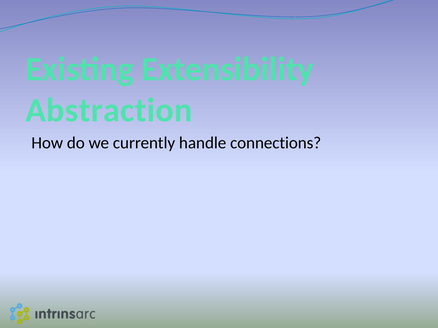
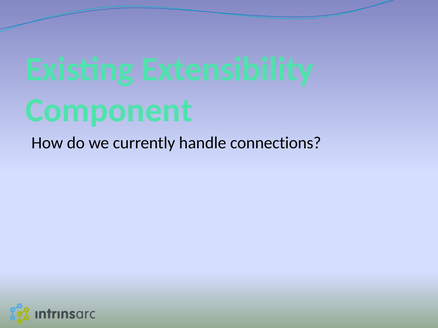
Abstraction: Abstraction -> Component
